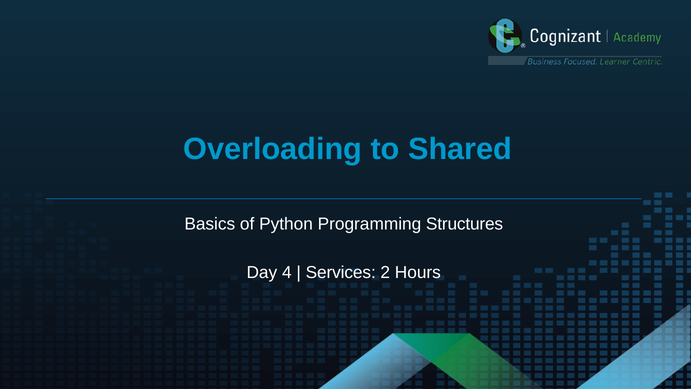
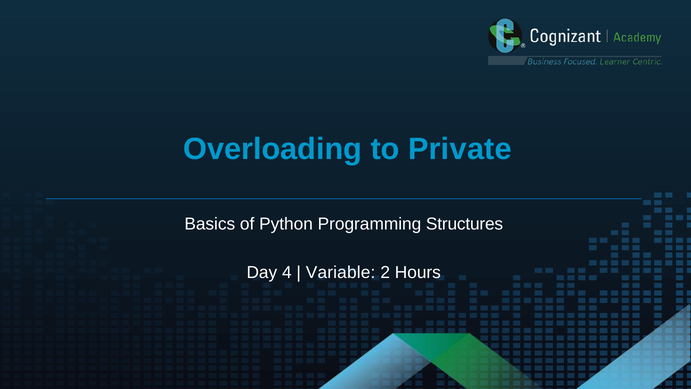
Shared: Shared -> Private
Services: Services -> Variable
